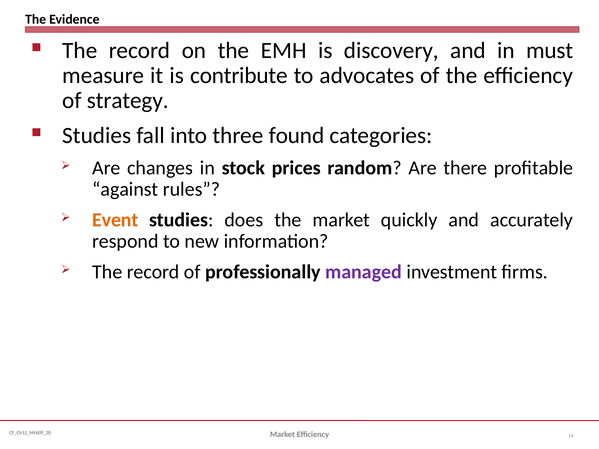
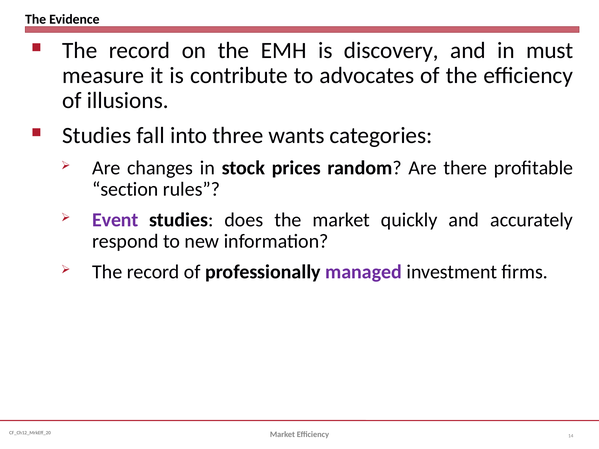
strategy: strategy -> illusions
found: found -> wants
against: against -> section
Event colour: orange -> purple
